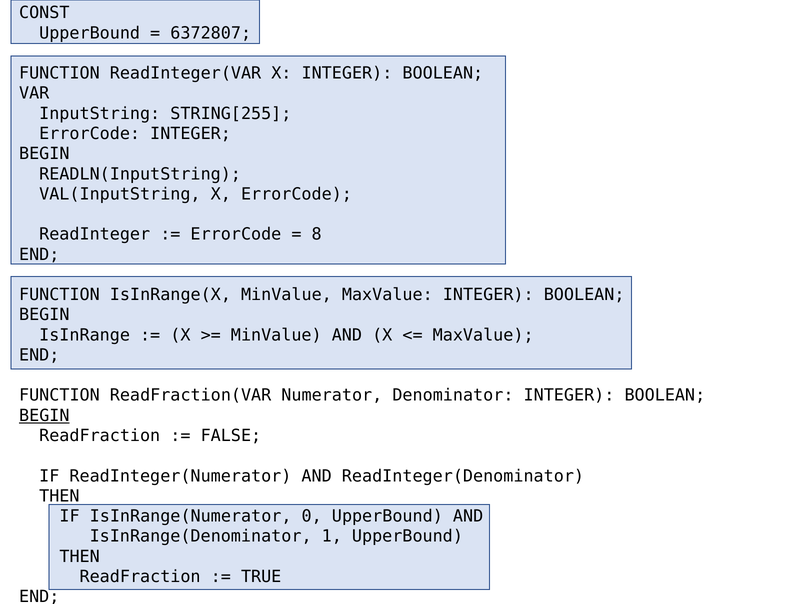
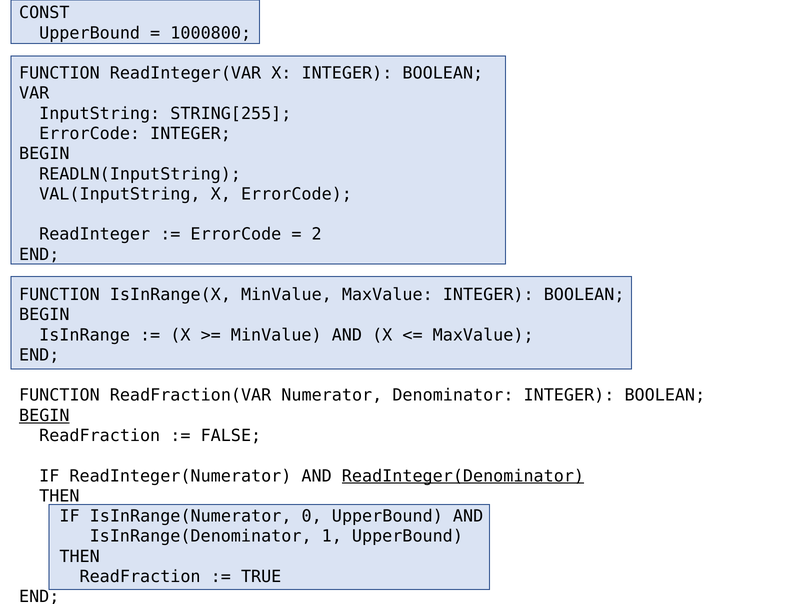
6372807: 6372807 -> 1000800
8: 8 -> 2
ReadInteger(Denominator underline: none -> present
